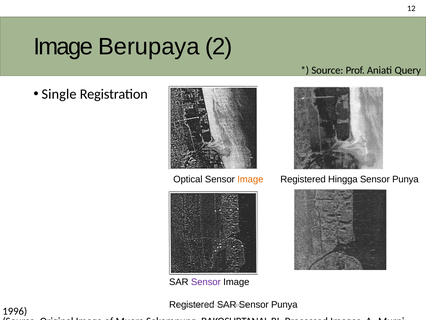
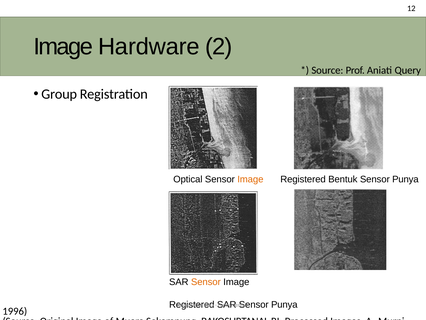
Berupaya: Berupaya -> Hardware
Single: Single -> Group
Hingga: Hingga -> Bentuk
Sensor at (206, 282) colour: purple -> orange
